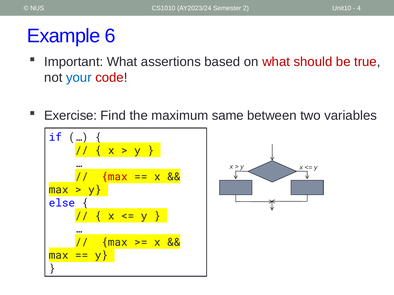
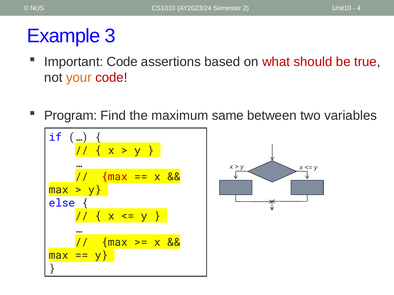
6: 6 -> 3
Important What: What -> Code
your colour: blue -> orange
Exercise: Exercise -> Program
